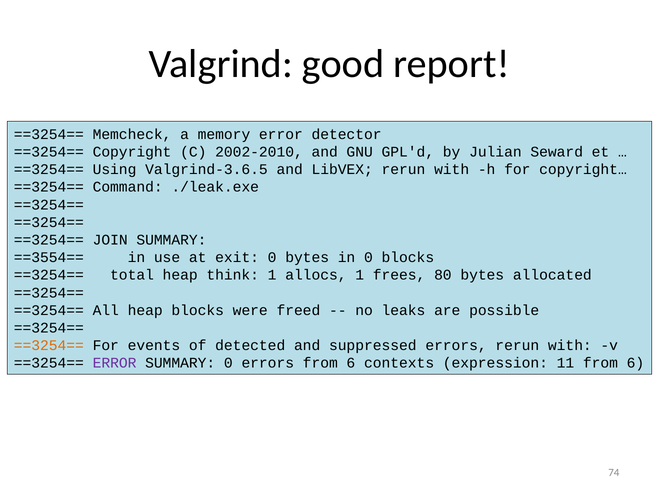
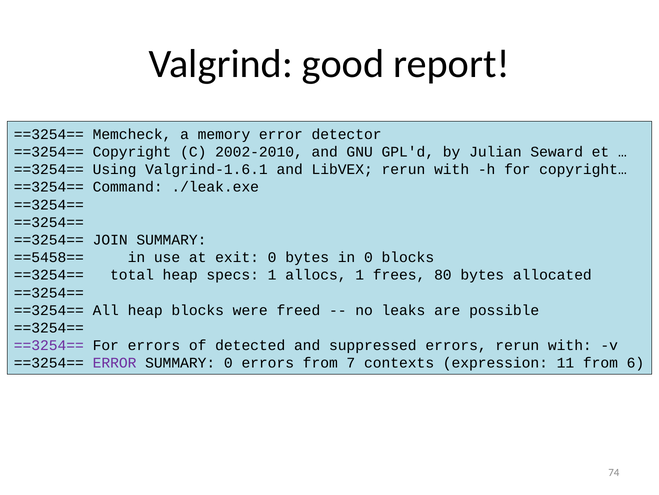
Valgrind-3.6.5: Valgrind-3.6.5 -> Valgrind-1.6.1
==3554==: ==3554== -> ==5458==
think: think -> specs
==3254== at (49, 345) colour: orange -> purple
For events: events -> errors
errors from 6: 6 -> 7
